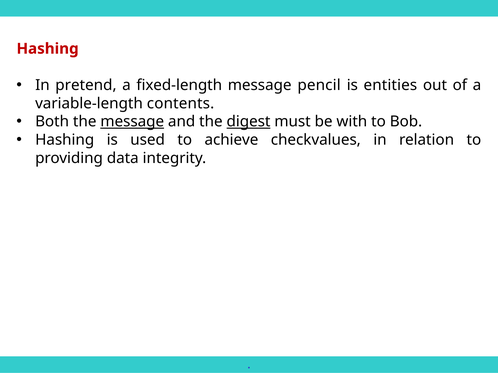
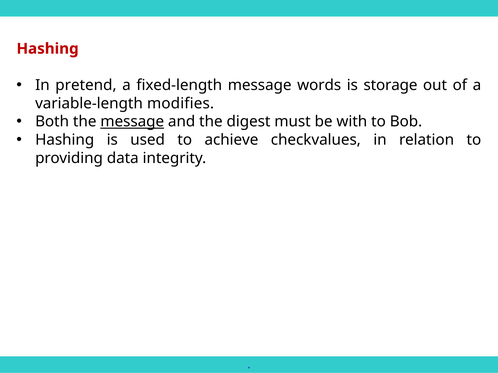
pencil: pencil -> words
entities: entities -> storage
contents: contents -> modifies
digest underline: present -> none
